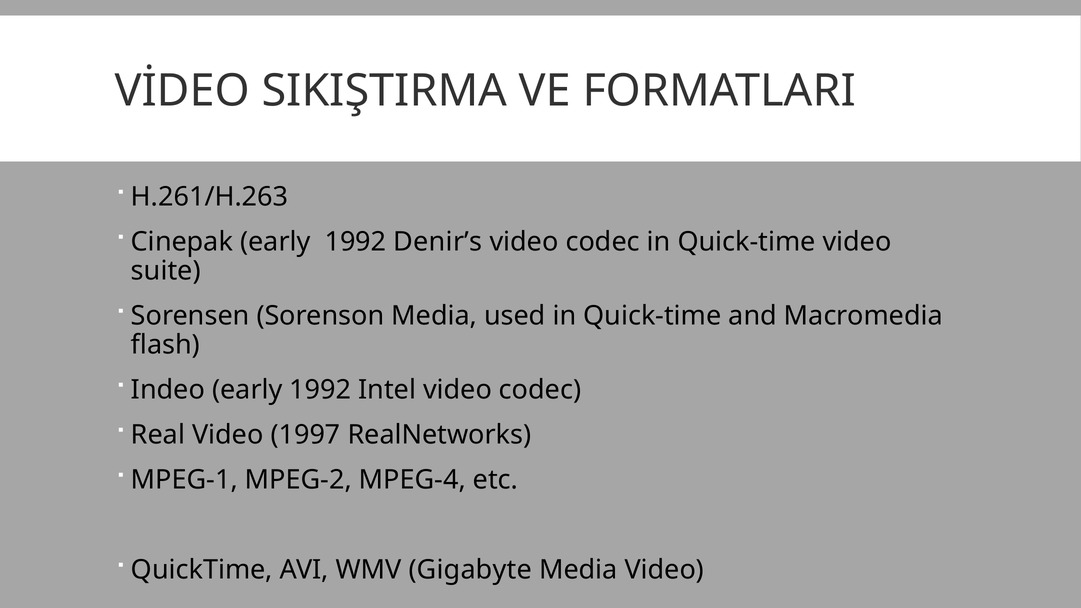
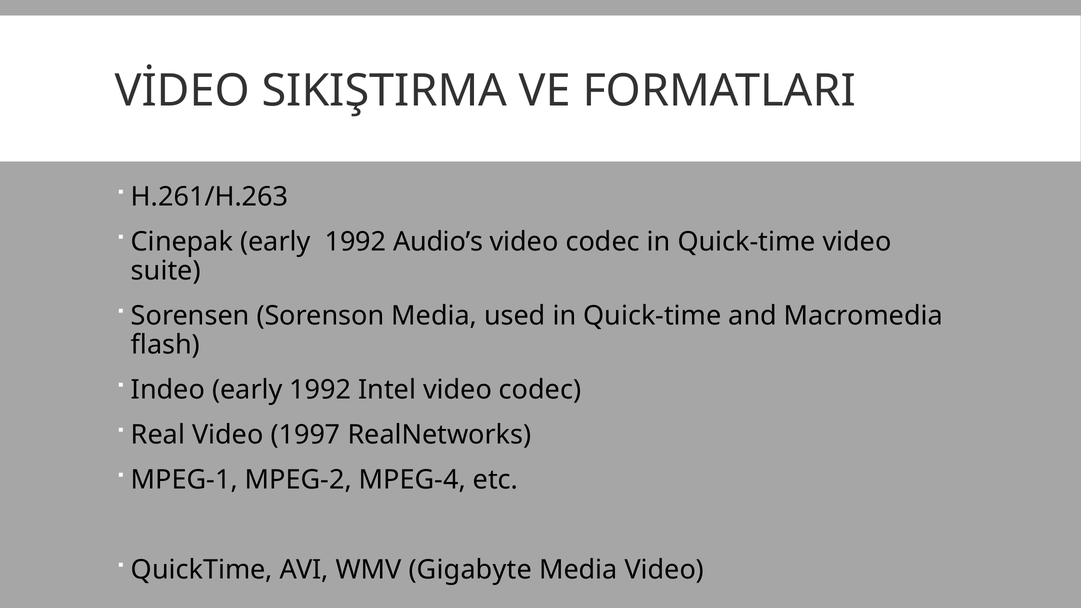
Denir’s: Denir’s -> Audio’s
